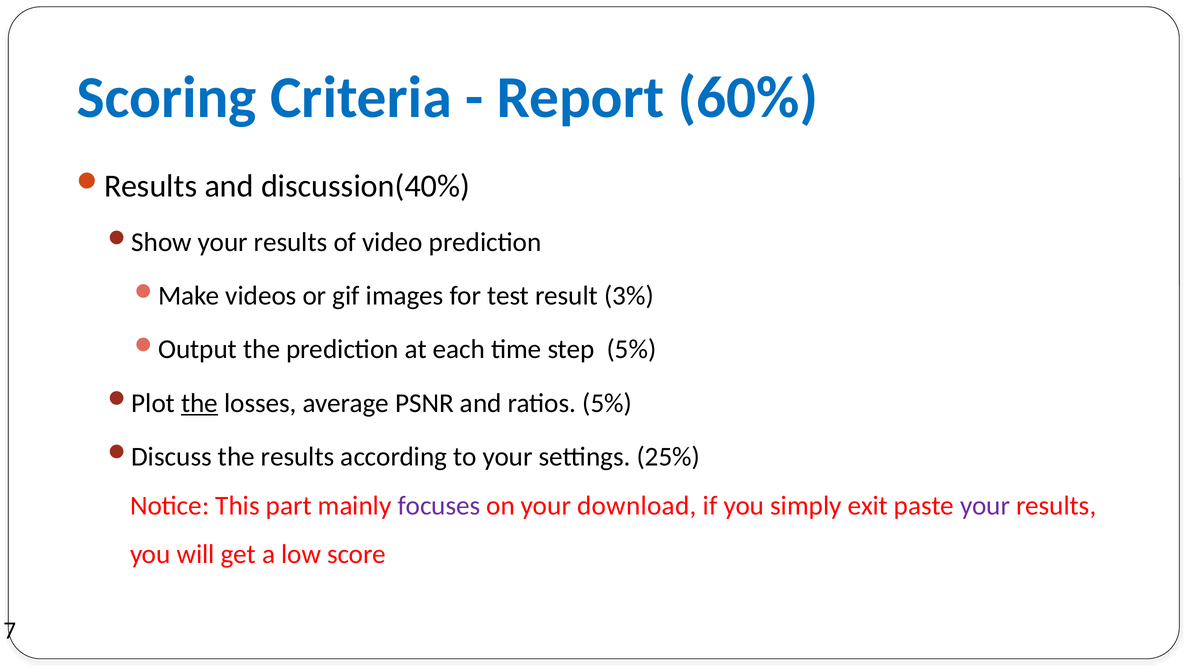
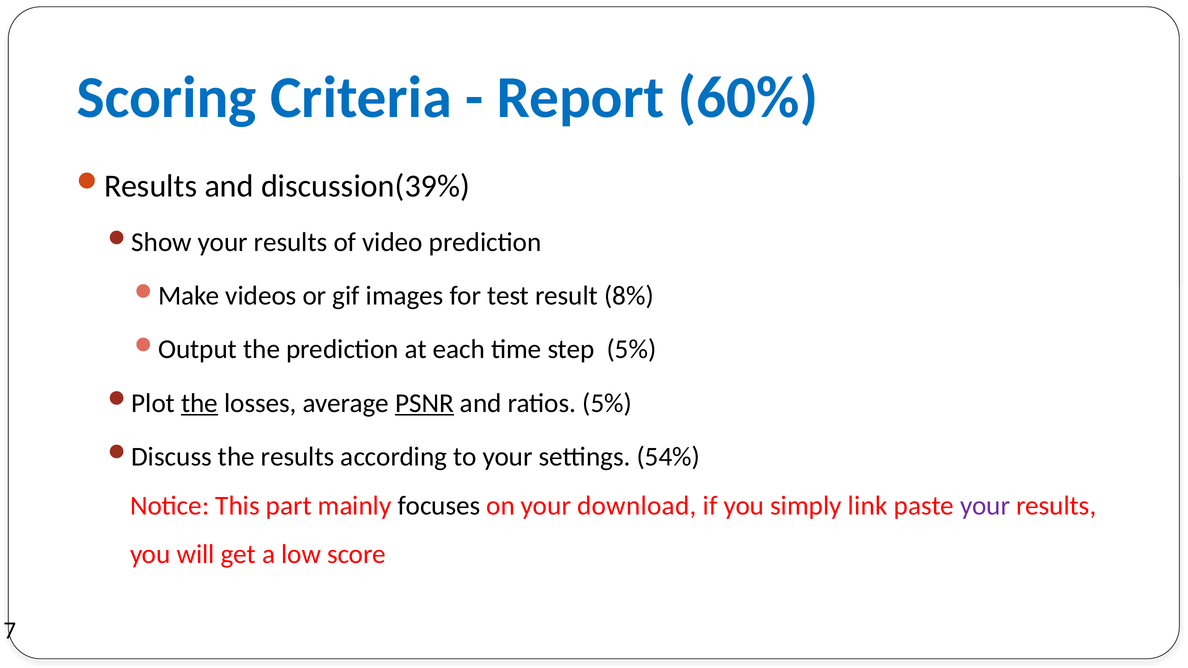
discussion(40%: discussion(40% -> discussion(39%
3%: 3% -> 8%
PSNR underline: none -> present
25%: 25% -> 54%
focuses colour: purple -> black
exit: exit -> link
